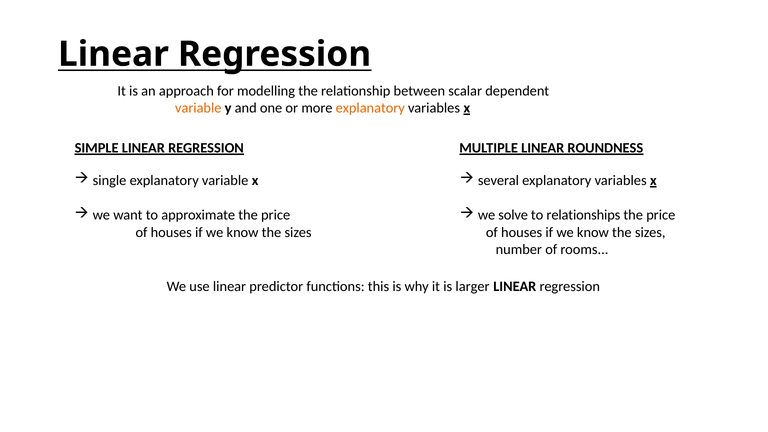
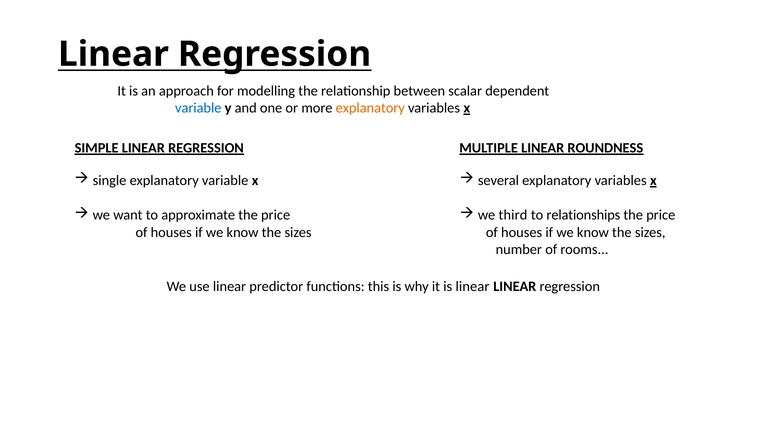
variable at (198, 108) colour: orange -> blue
solve: solve -> third
is larger: larger -> linear
